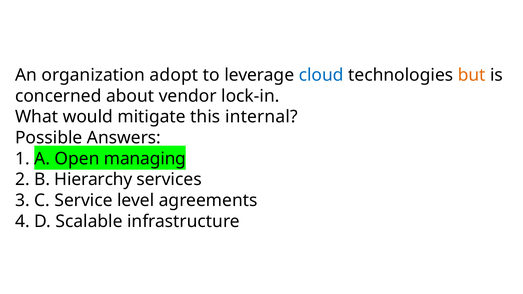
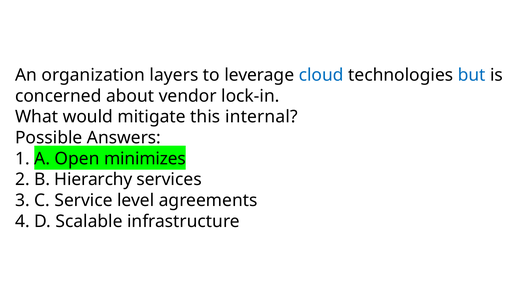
adopt: adopt -> layers
but colour: orange -> blue
managing: managing -> minimizes
